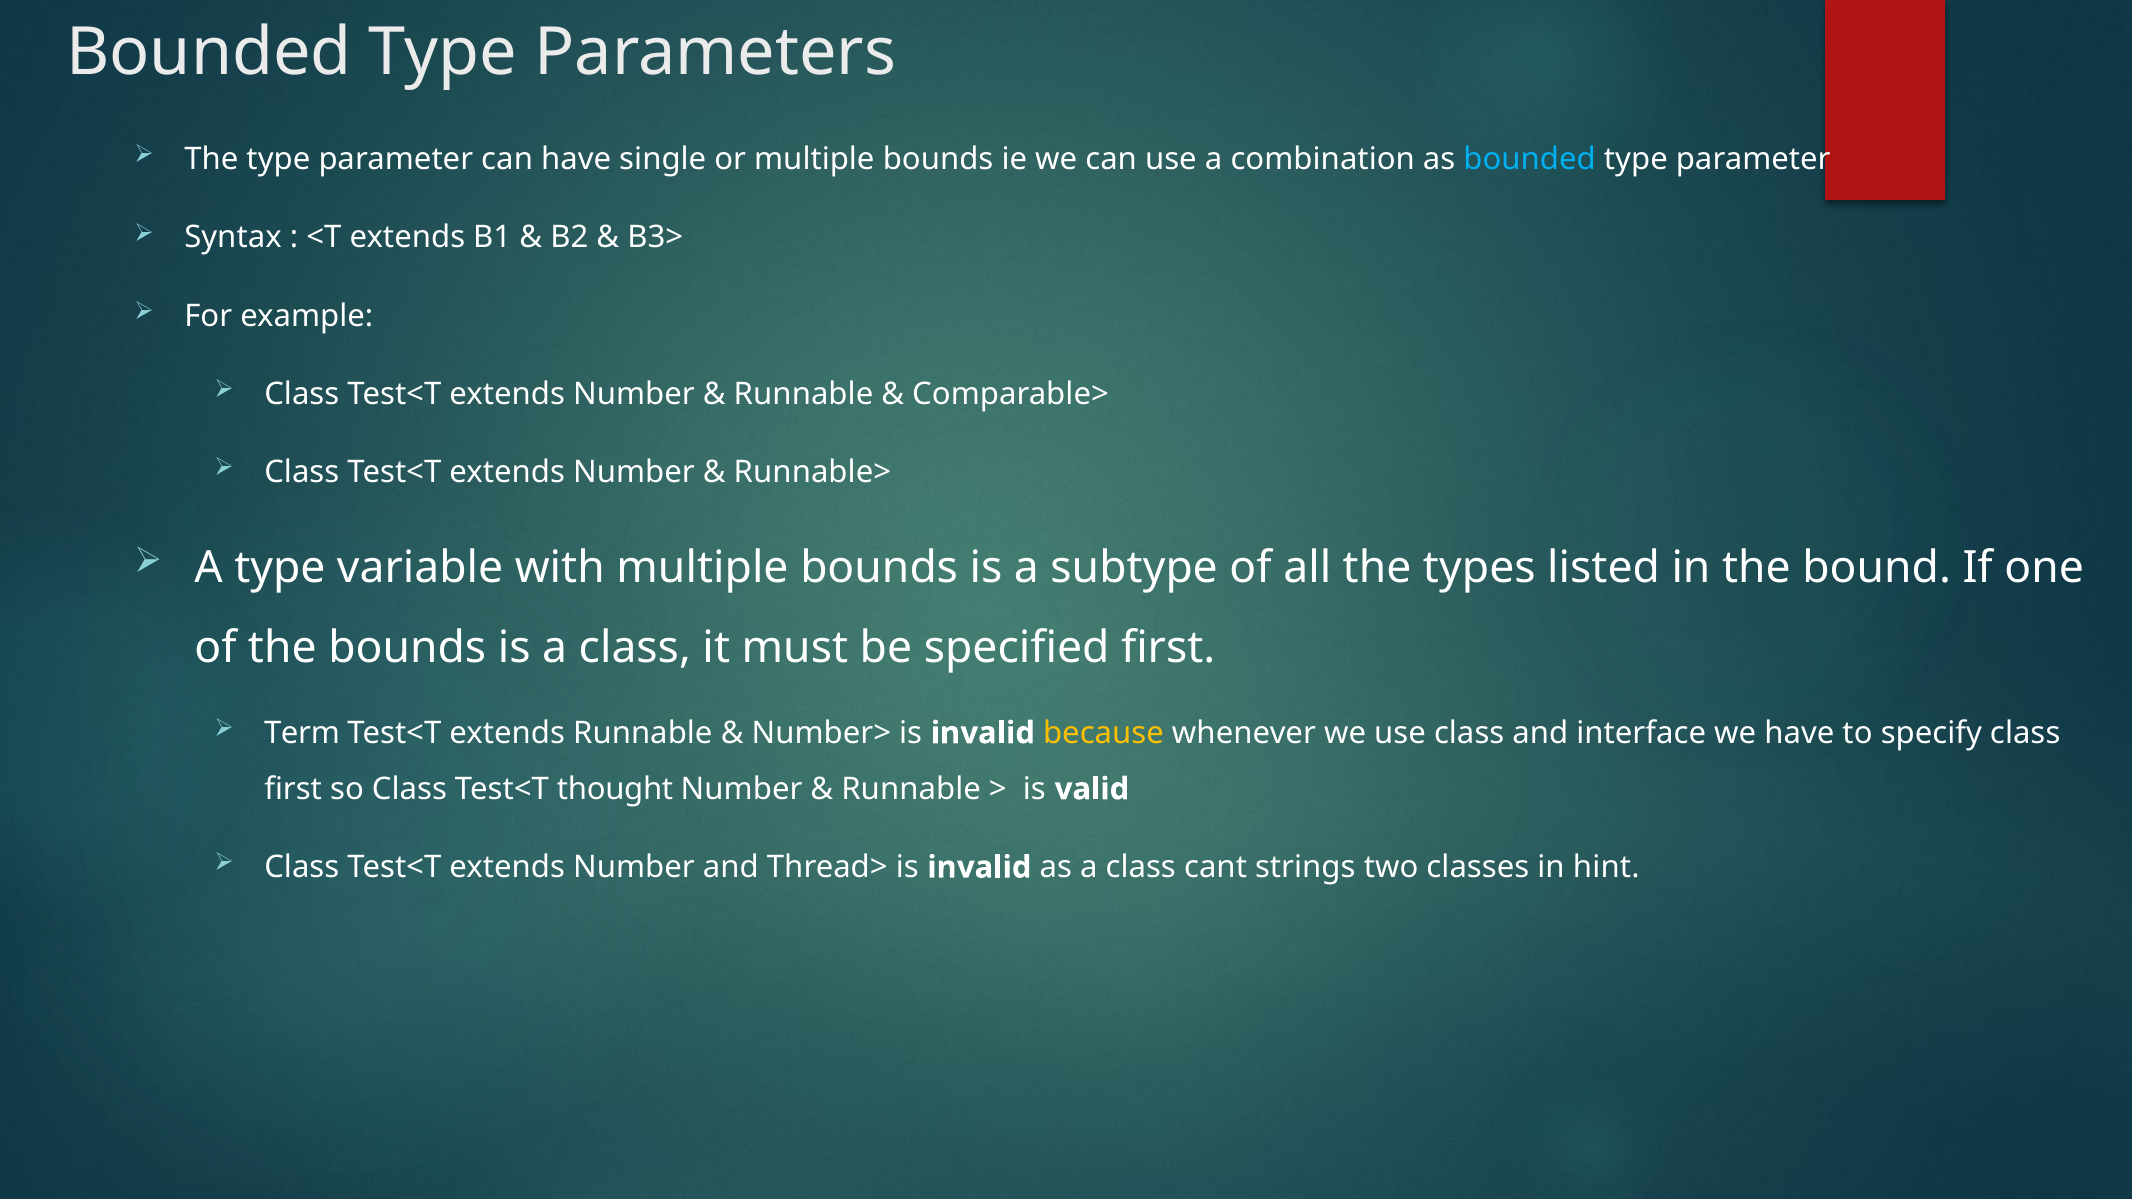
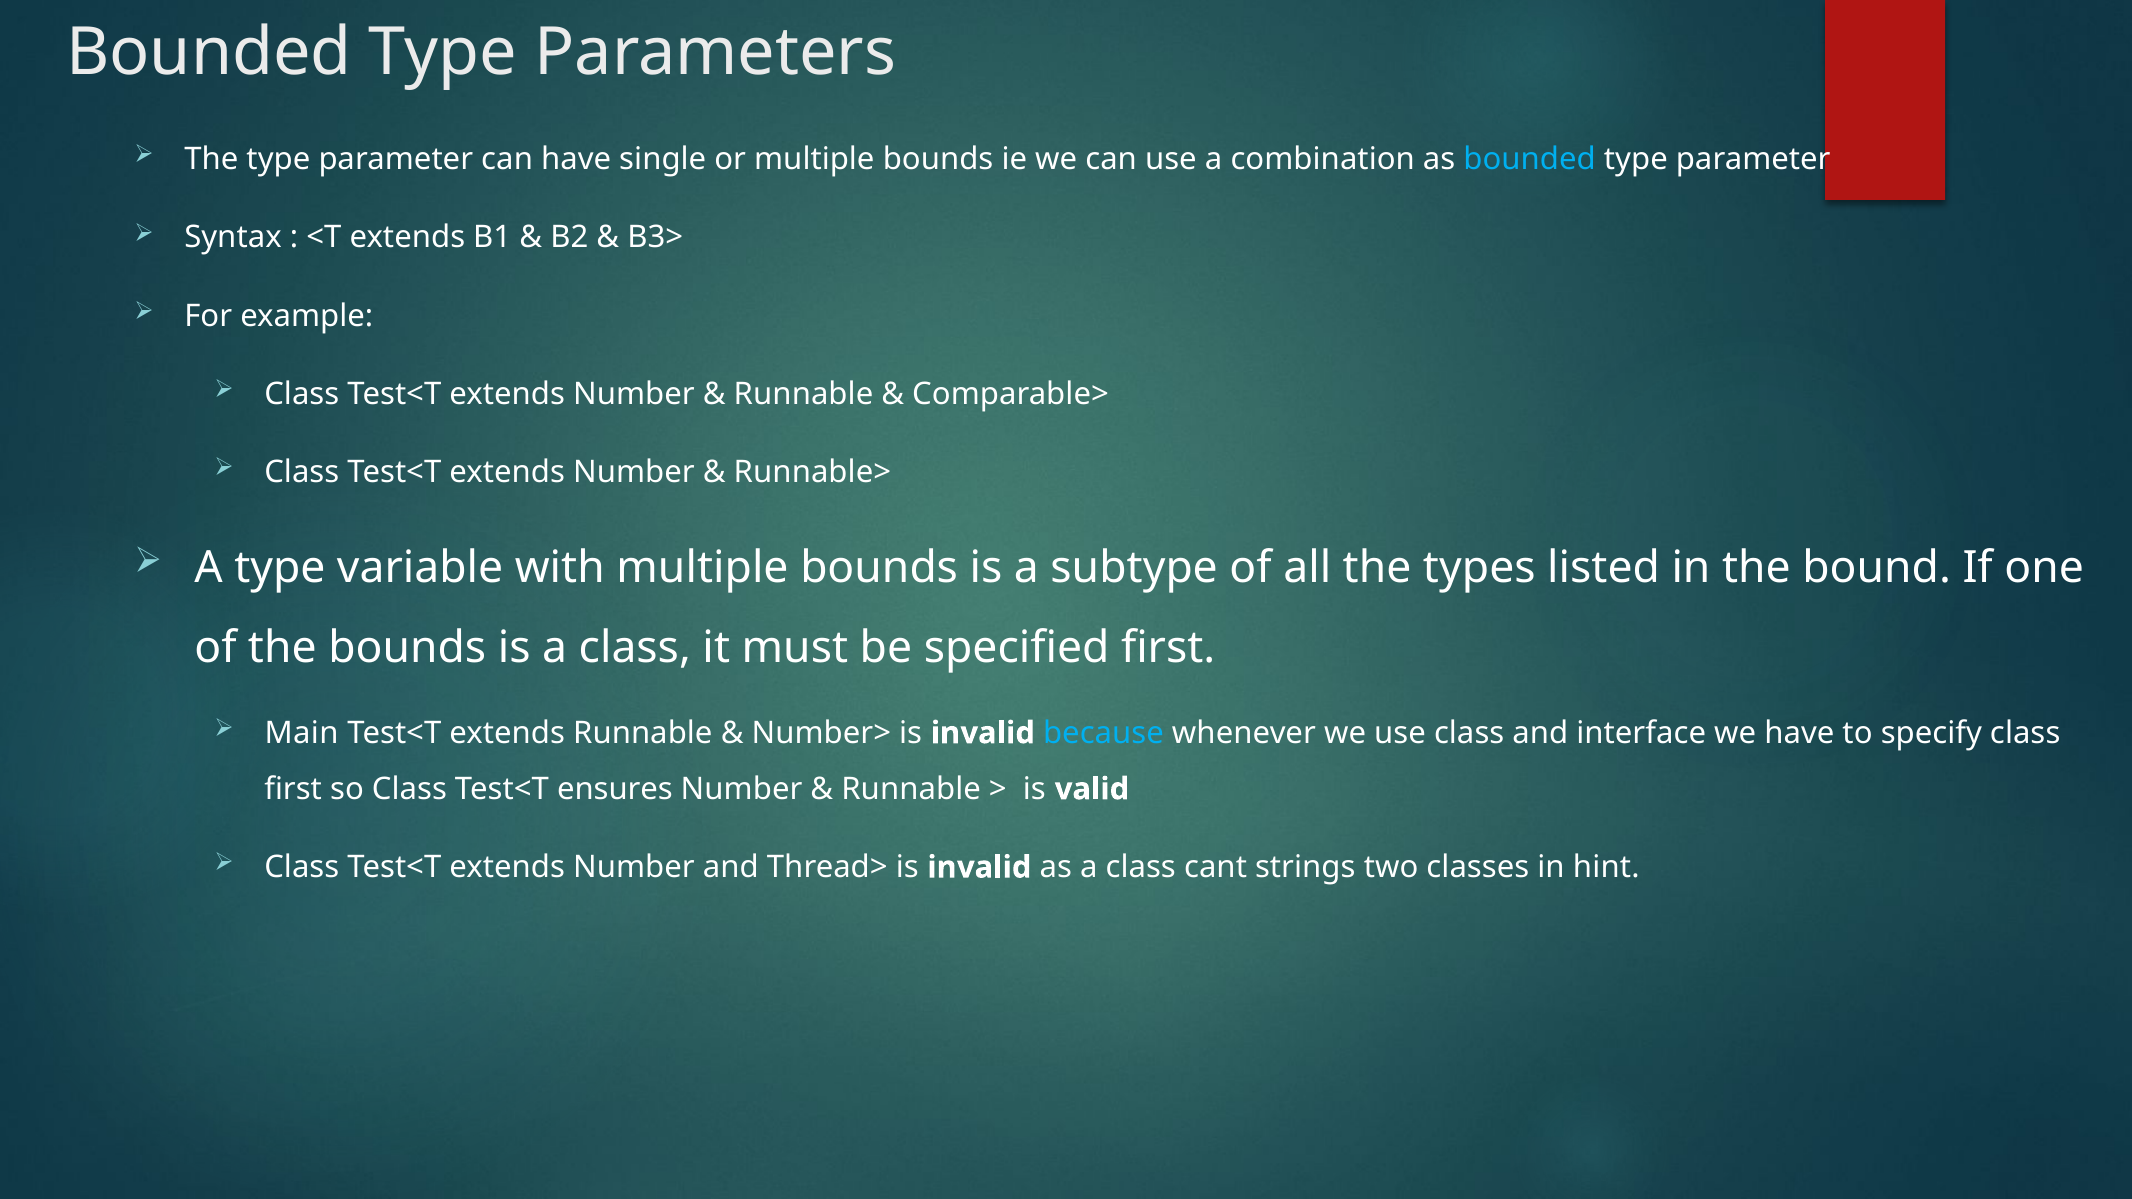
Term: Term -> Main
because colour: yellow -> light blue
thought: thought -> ensures
